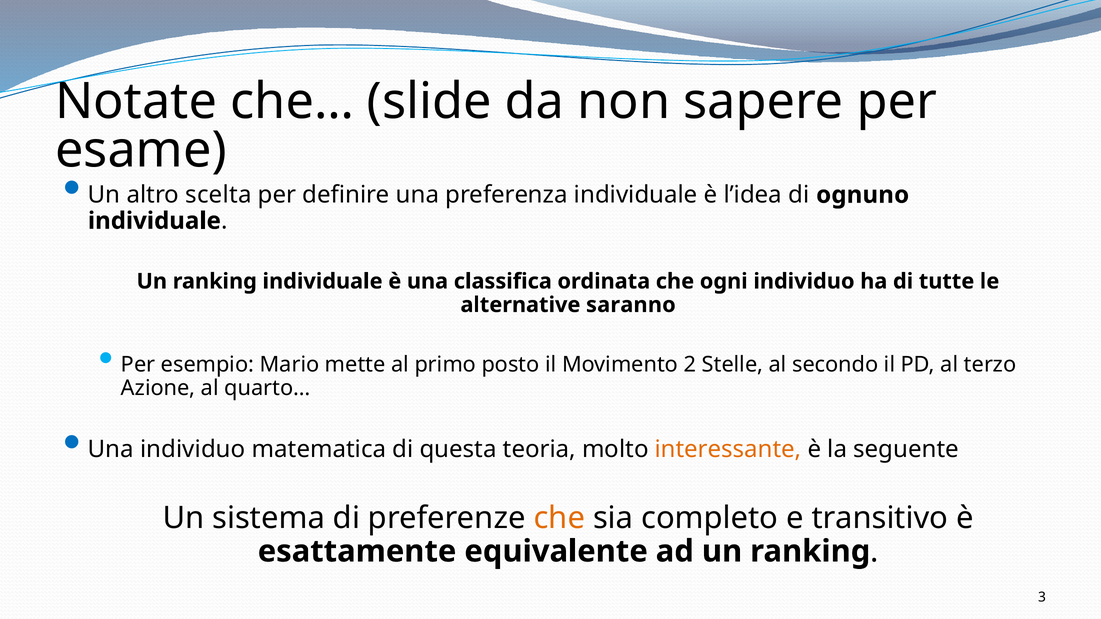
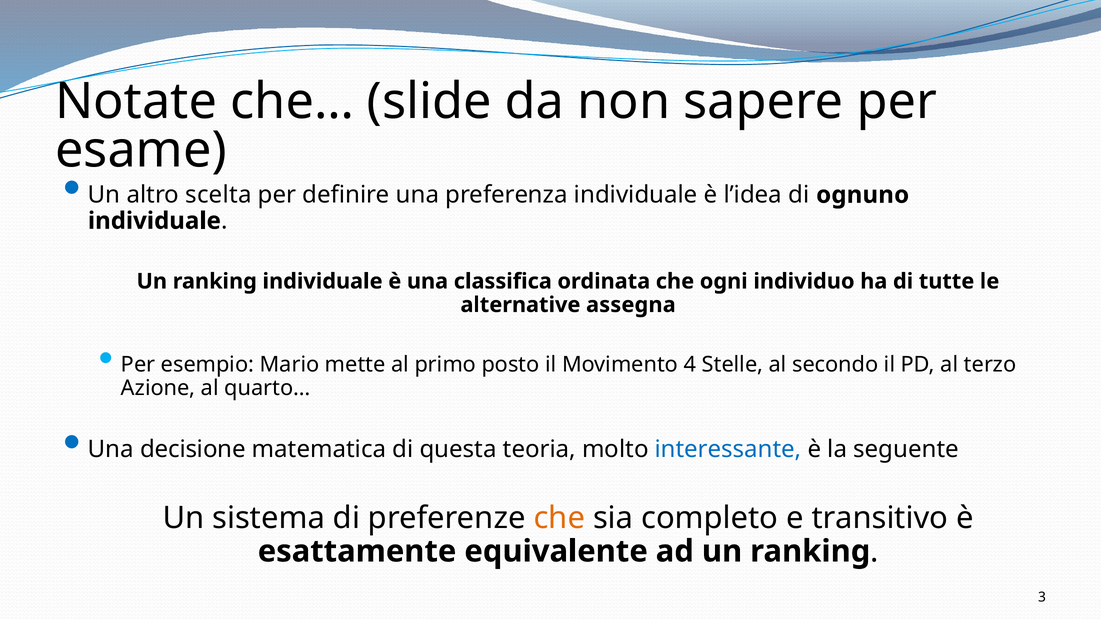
saranno: saranno -> assegna
2: 2 -> 4
Una individuo: individuo -> decisione
interessante colour: orange -> blue
